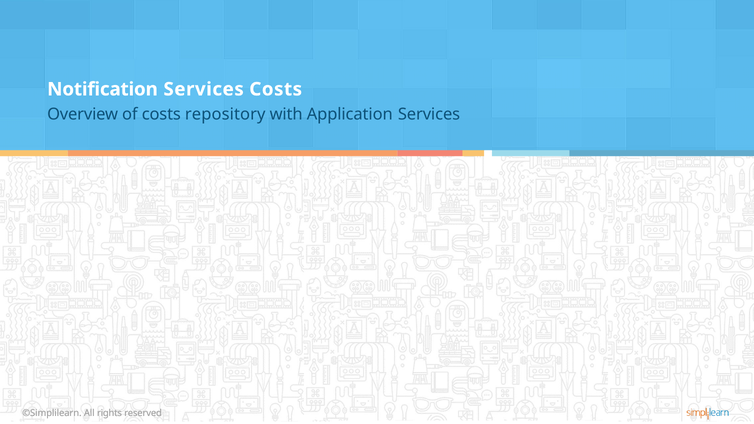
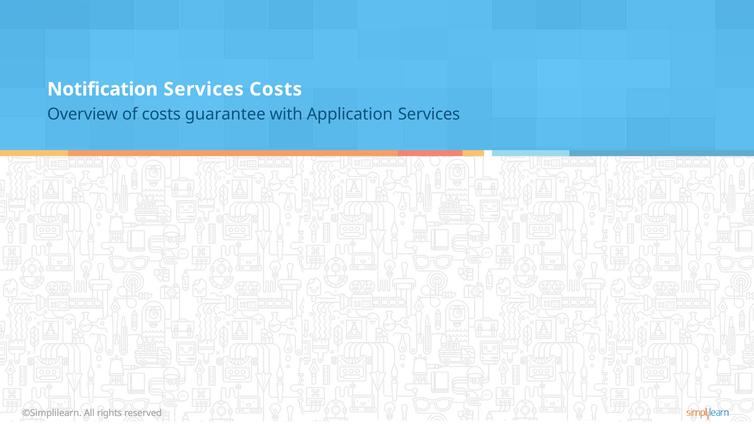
repository: repository -> guarantee
